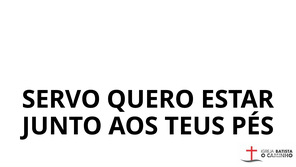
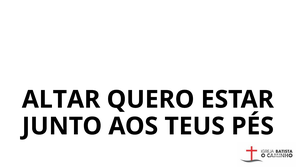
SERVO: SERVO -> ALTAR
